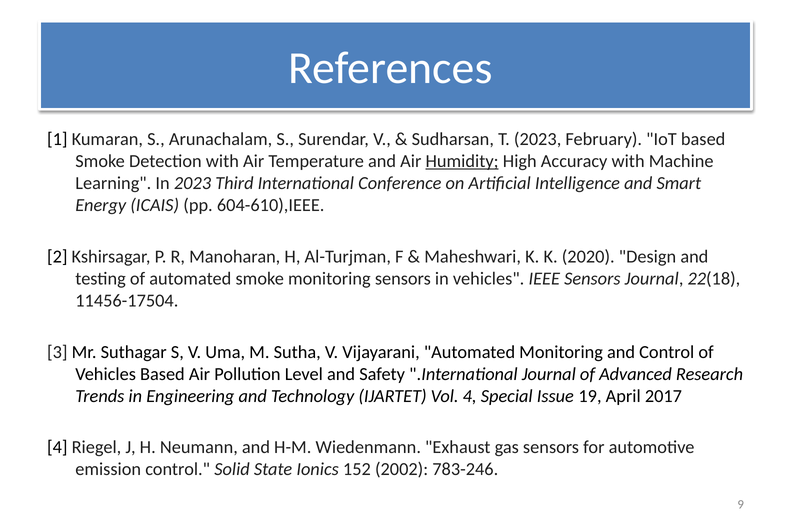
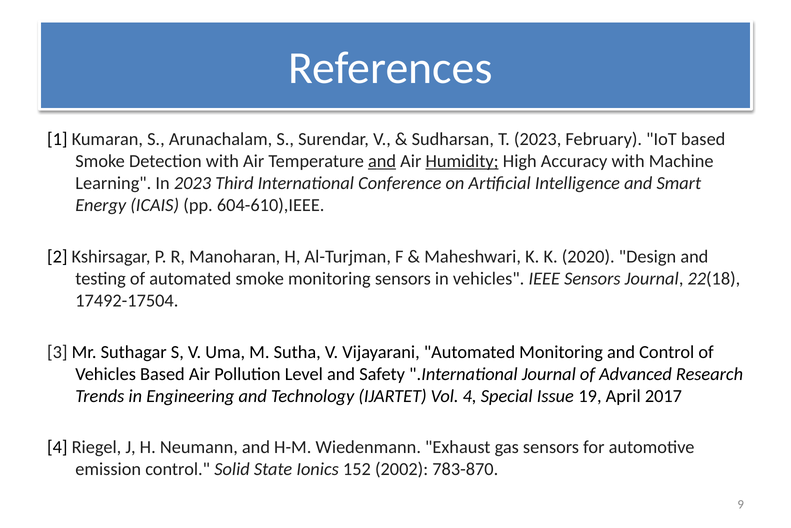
and at (382, 161) underline: none -> present
11456-17504: 11456-17504 -> 17492-17504
783-246: 783-246 -> 783-870
